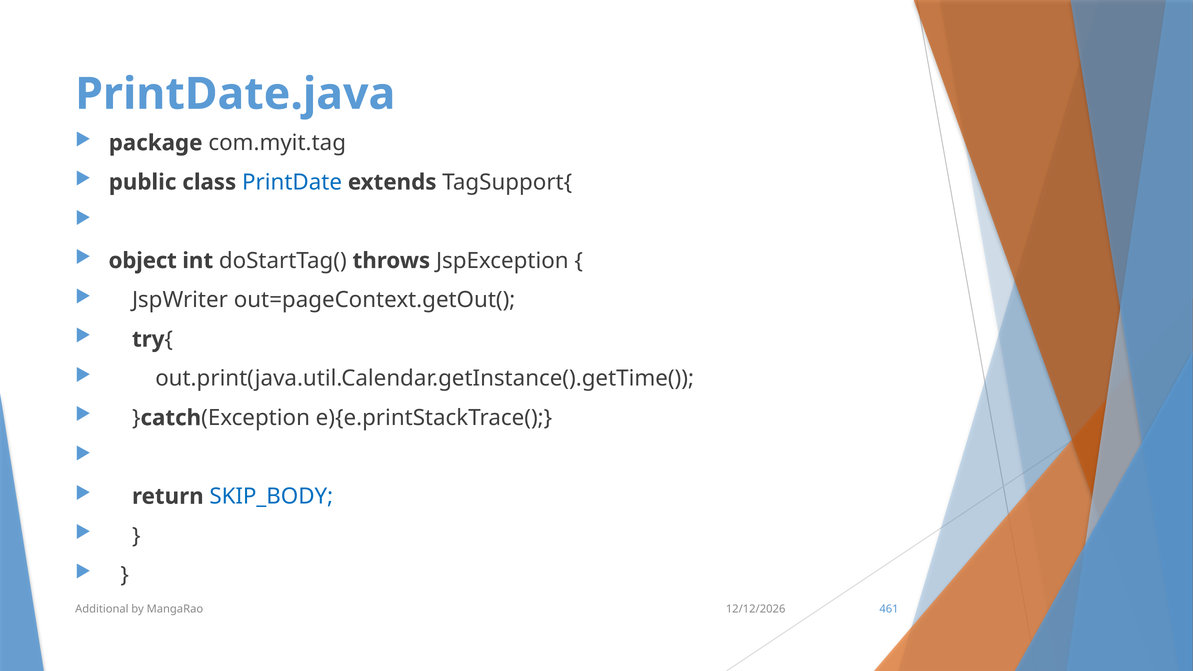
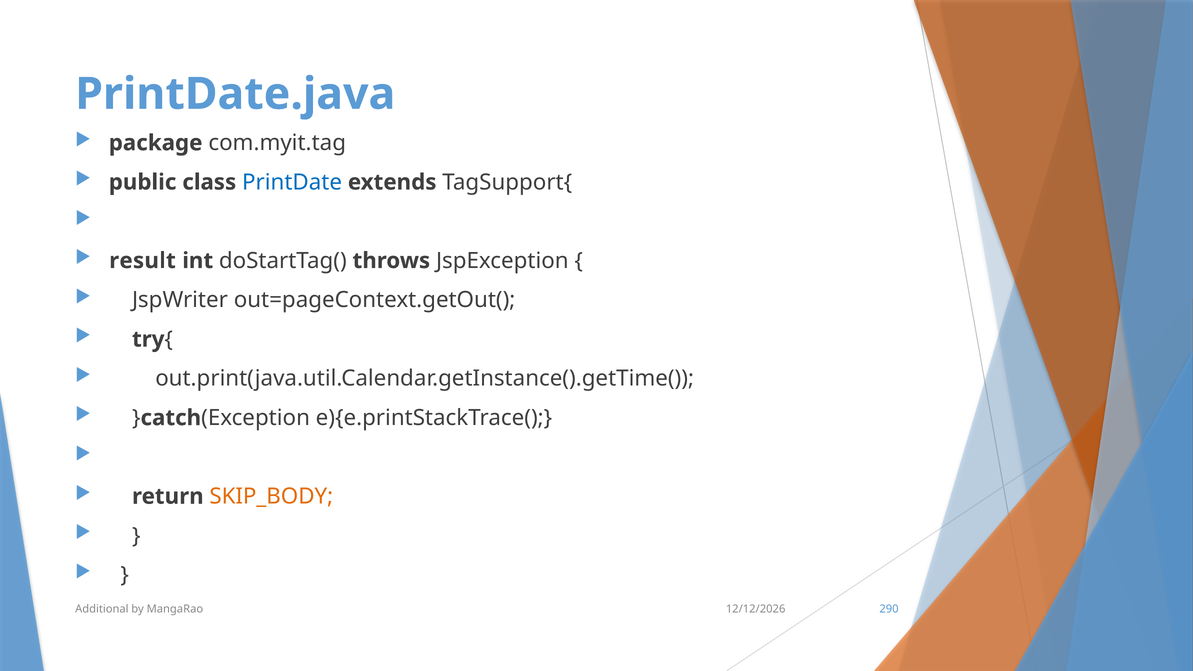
object: object -> result
SKIP_BODY colour: blue -> orange
461: 461 -> 290
